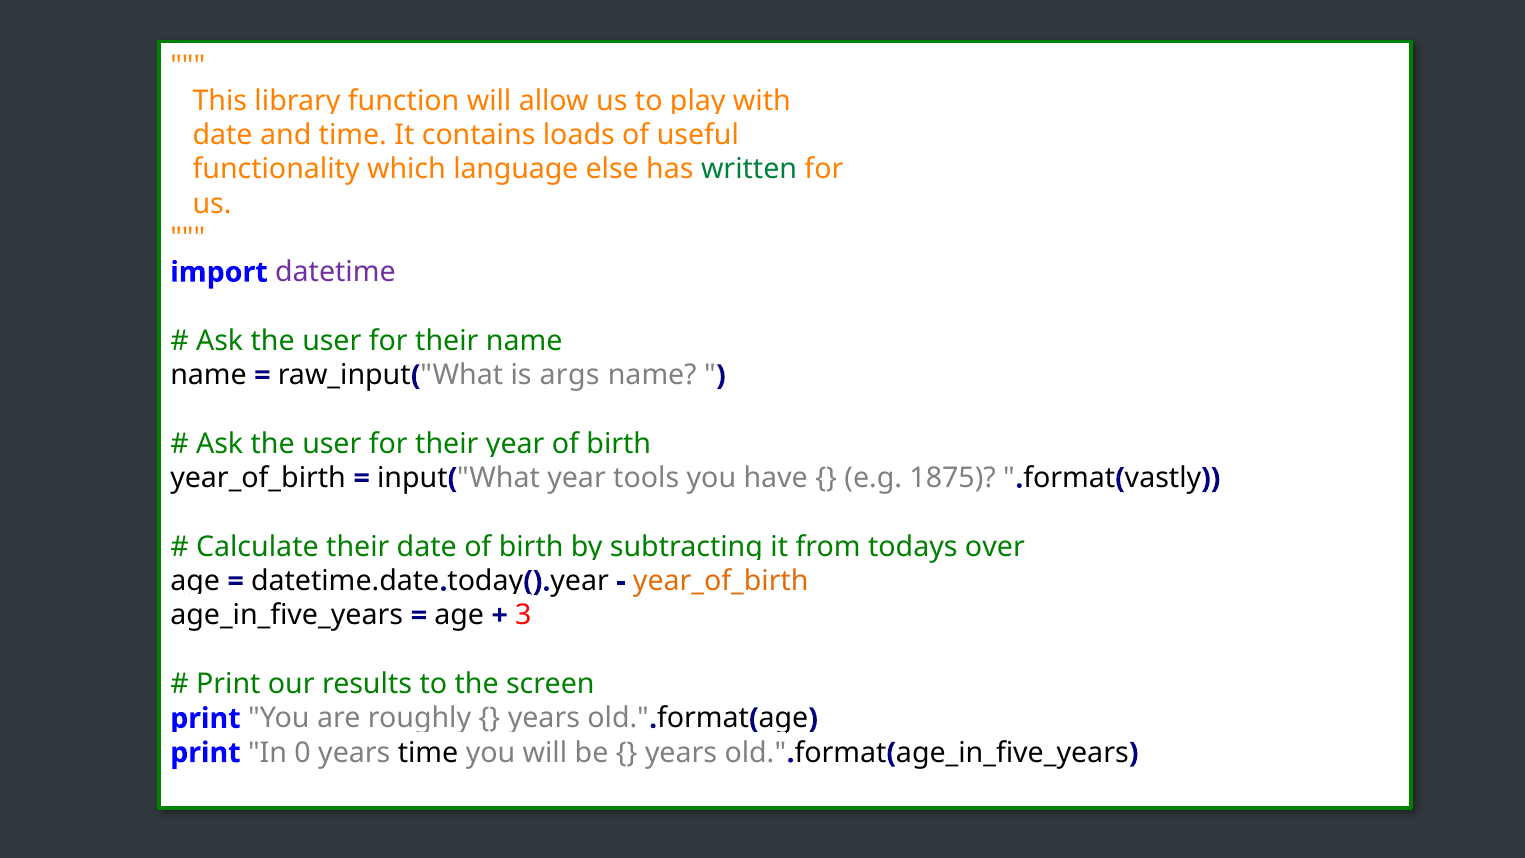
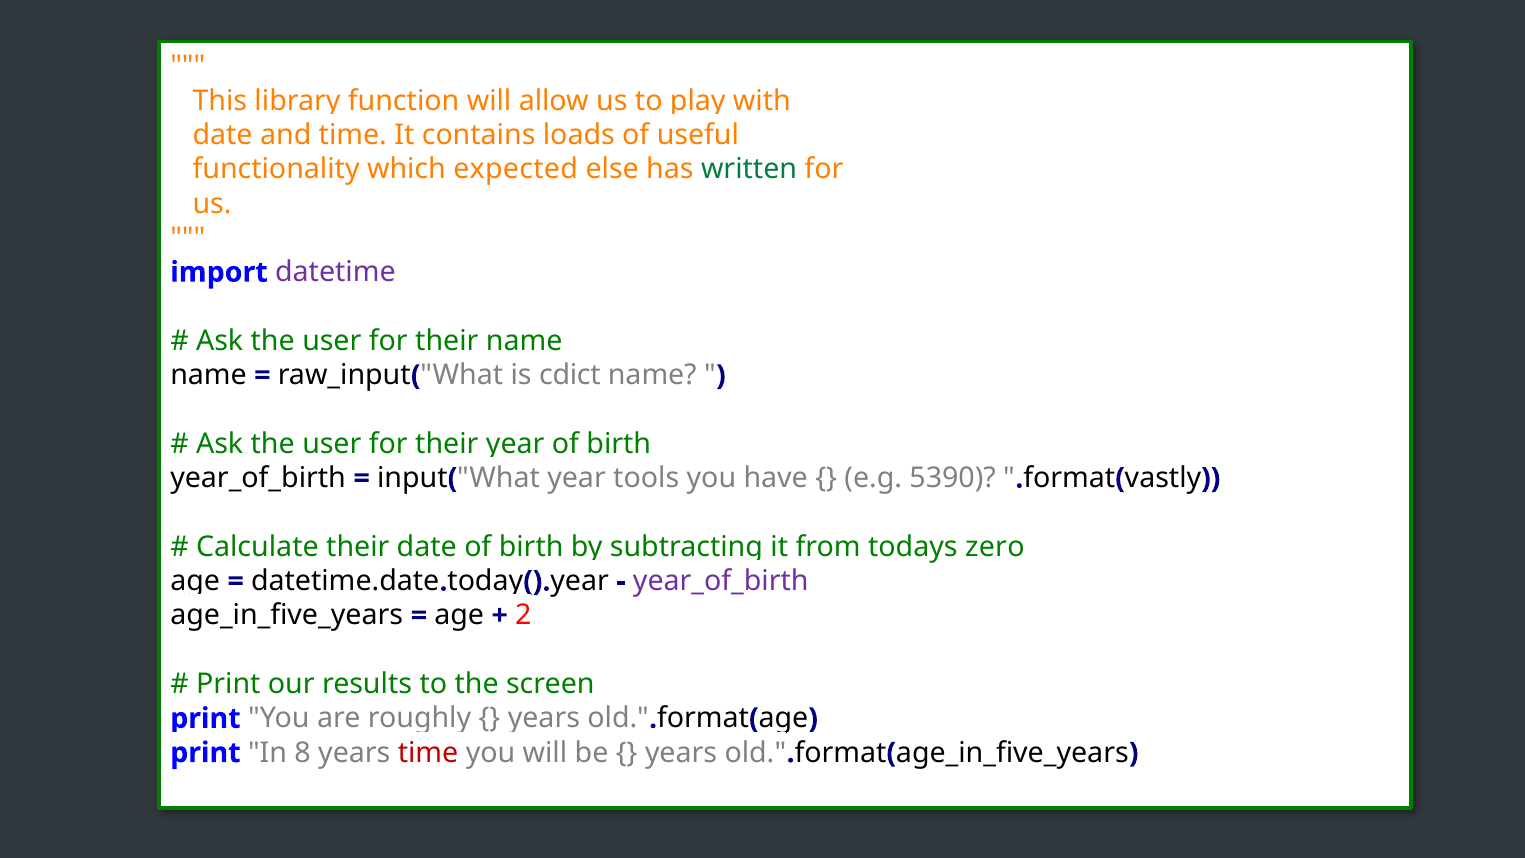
language: language -> expected
args: args -> cdict
1875: 1875 -> 5390
over: over -> zero
year_of_birth at (721, 581) colour: orange -> purple
3: 3 -> 2
0: 0 -> 8
time at (428, 753) colour: black -> red
